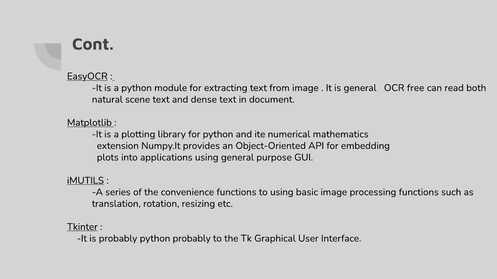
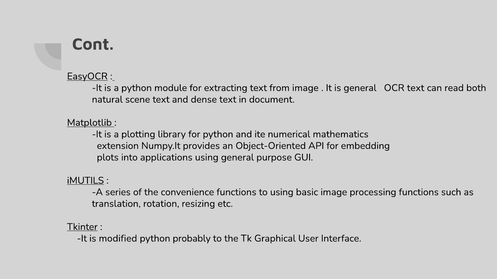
OCR free: free -> text
is probably: probably -> modified
